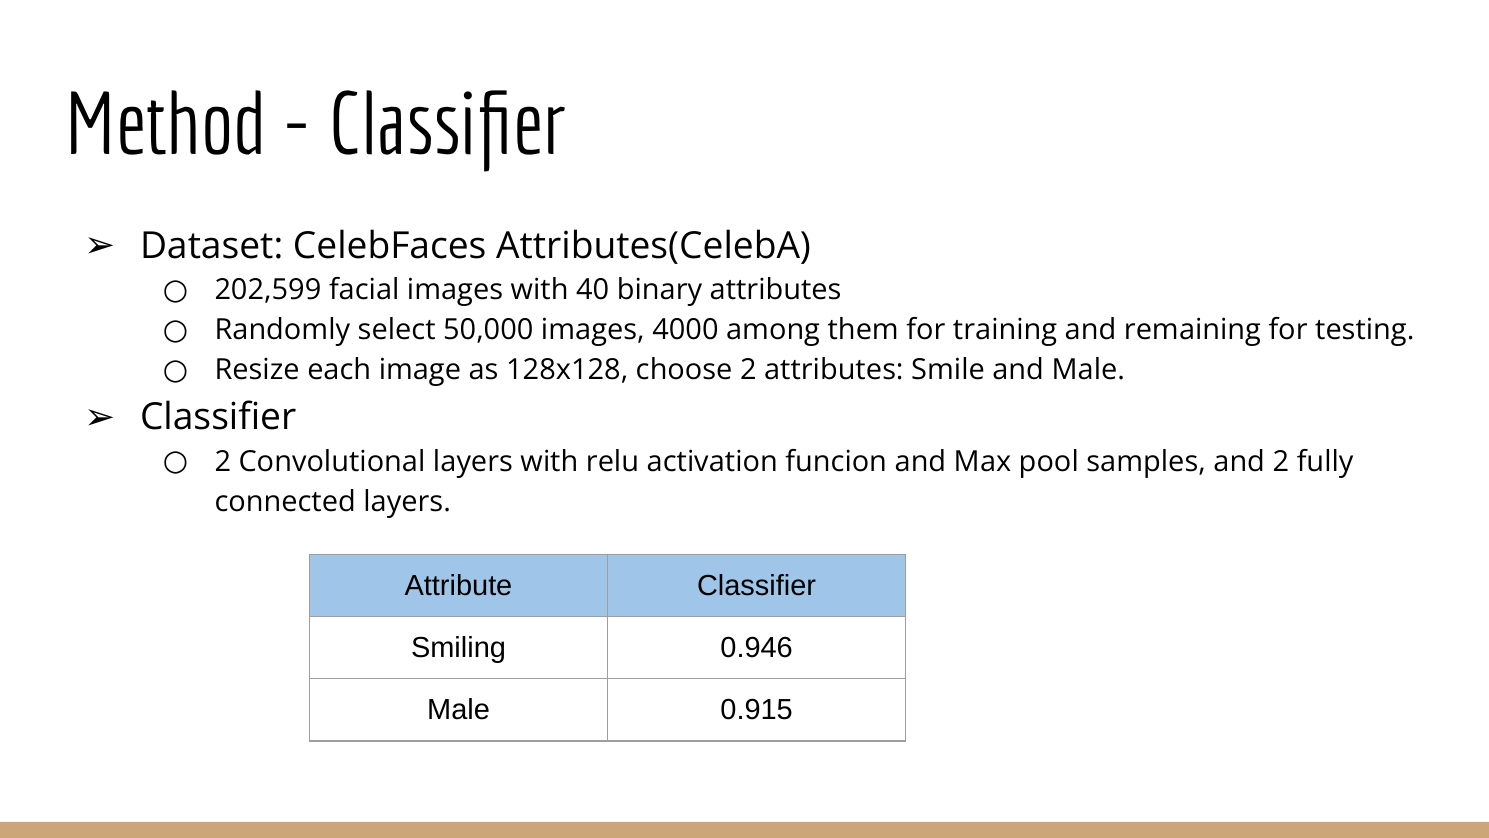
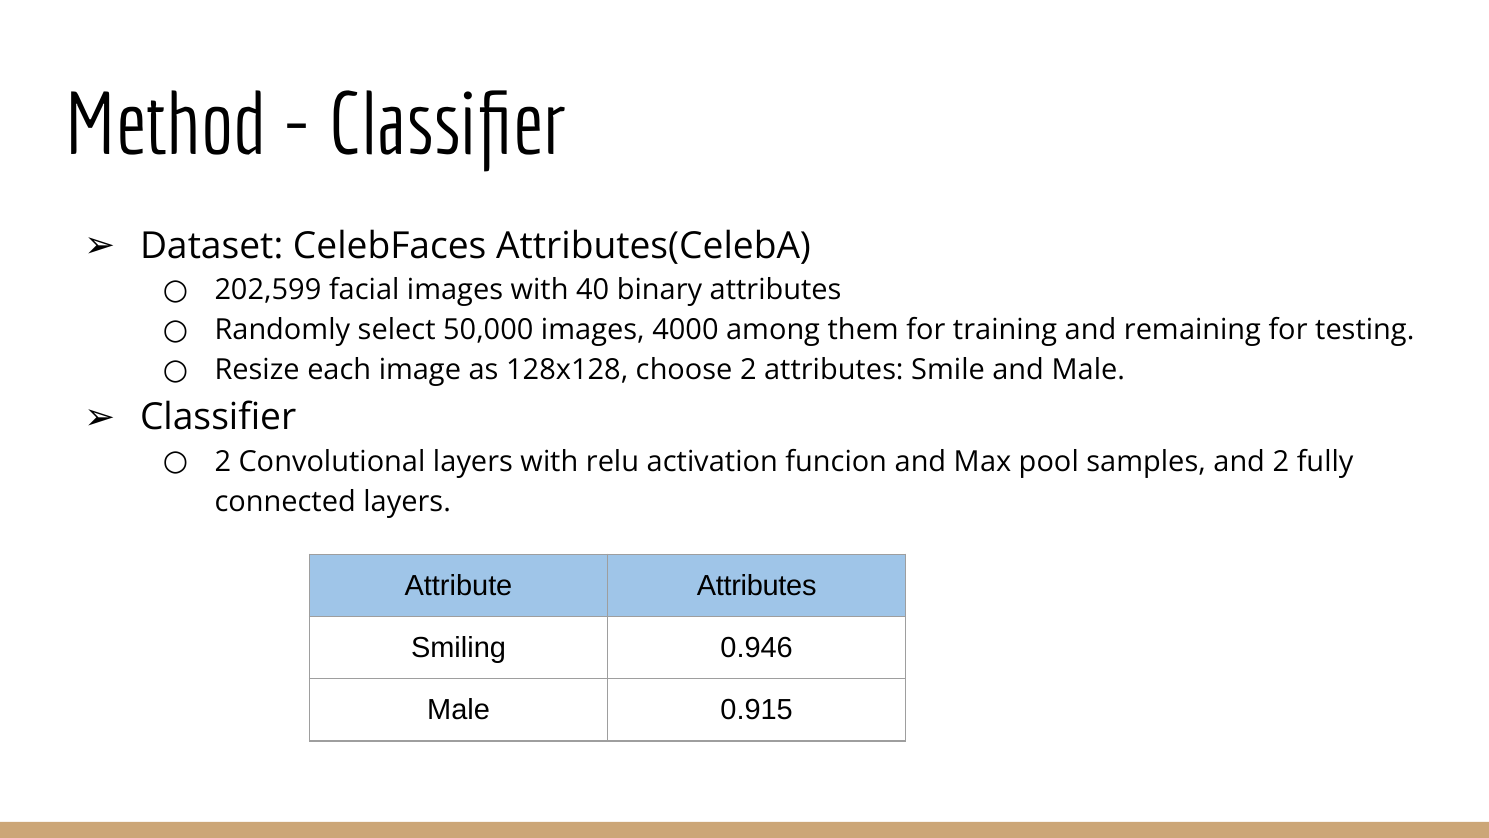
Attribute Classifier: Classifier -> Attributes
